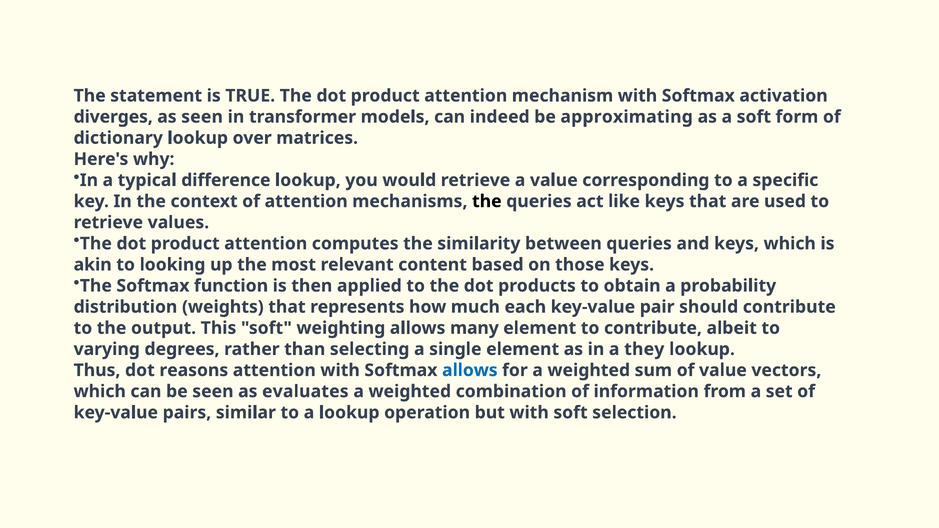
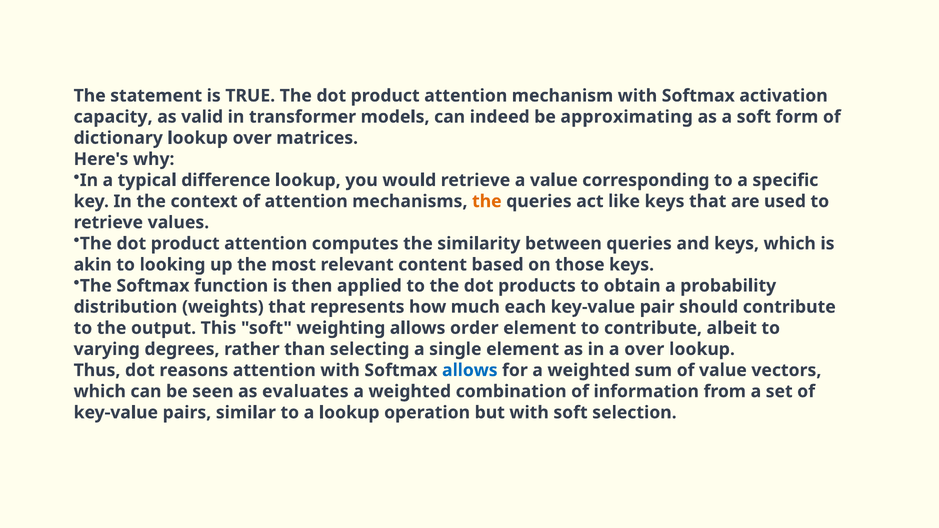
diverges: diverges -> capacity
as seen: seen -> valid
the at (487, 201) colour: black -> orange
many: many -> order
a they: they -> over
